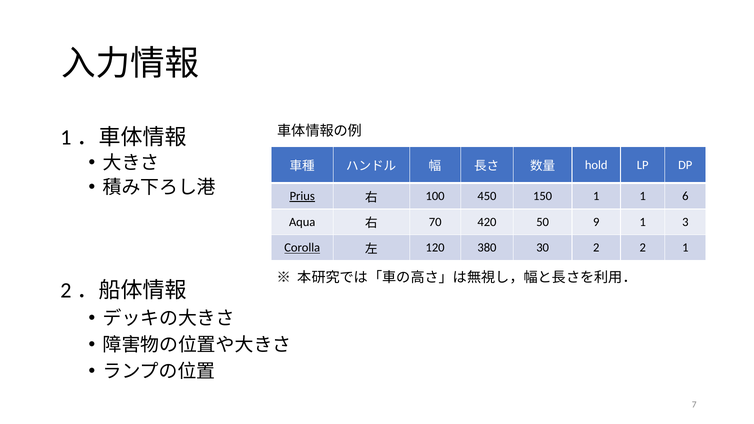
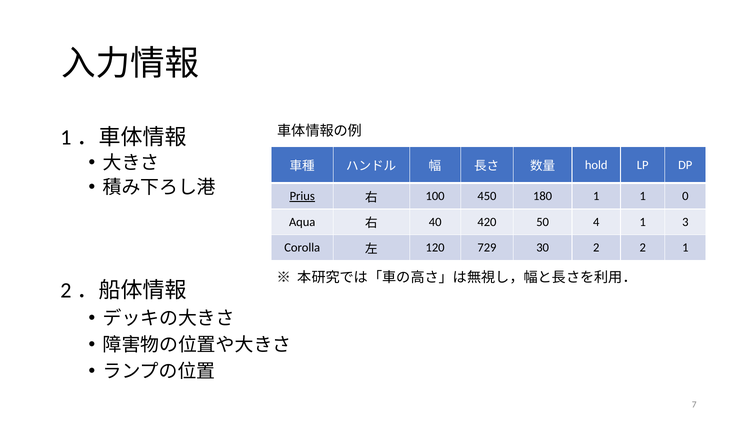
150: 150 -> 180
6: 6 -> 0
70: 70 -> 40
9: 9 -> 4
Corolla underline: present -> none
380: 380 -> 729
